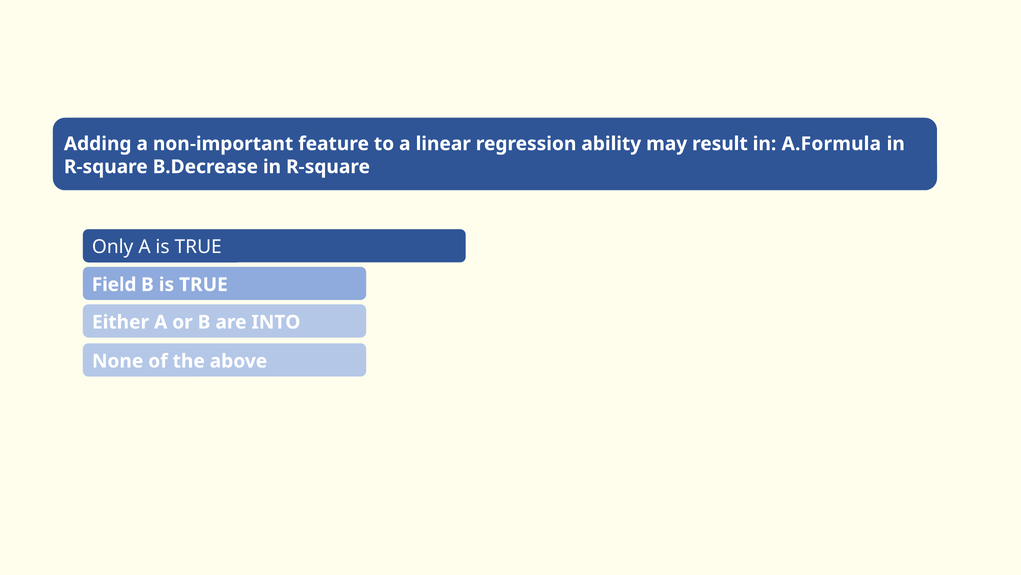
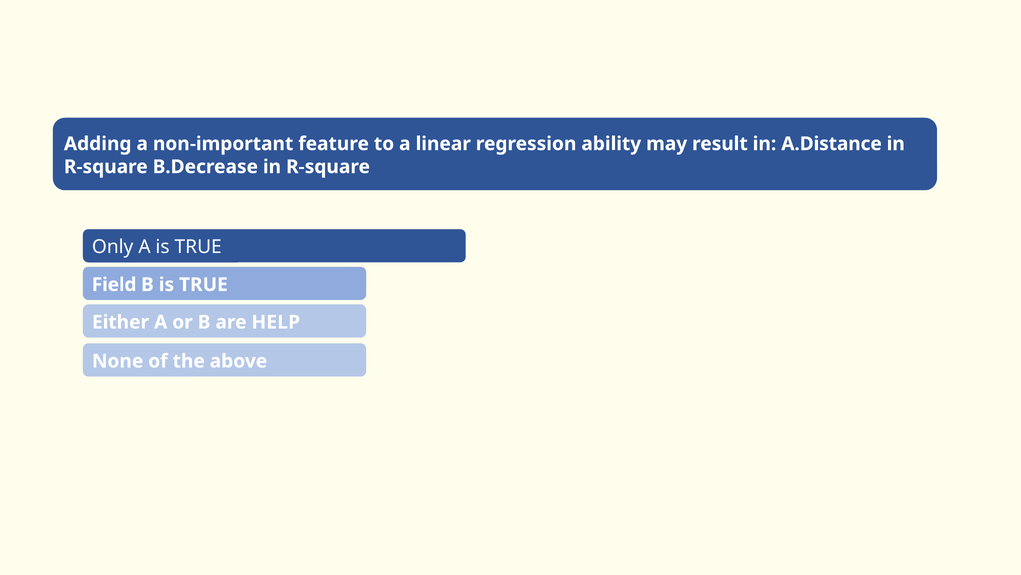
A.Formula: A.Formula -> A.Distance
INTO: INTO -> HELP
